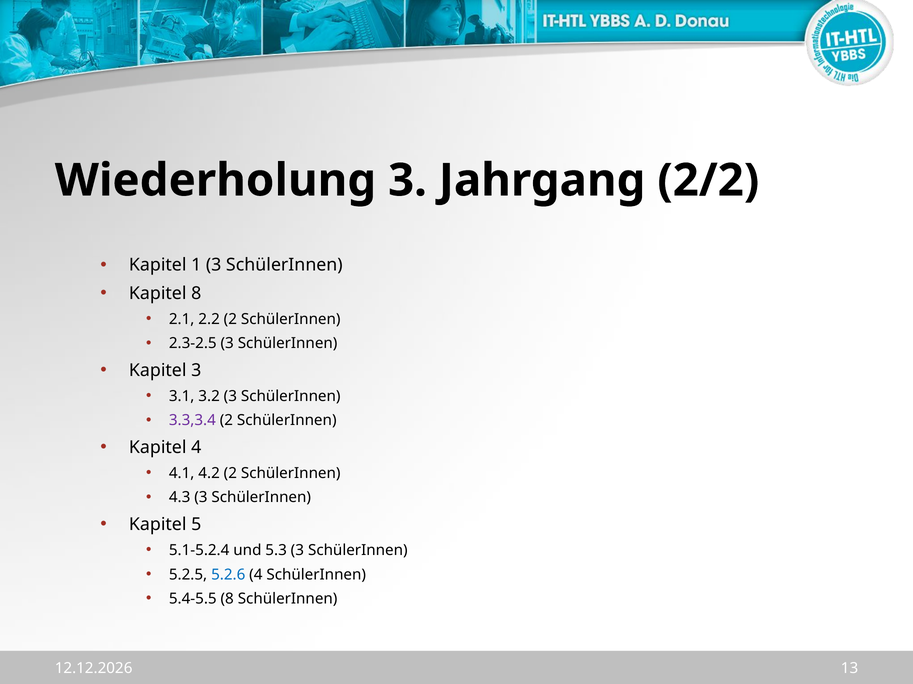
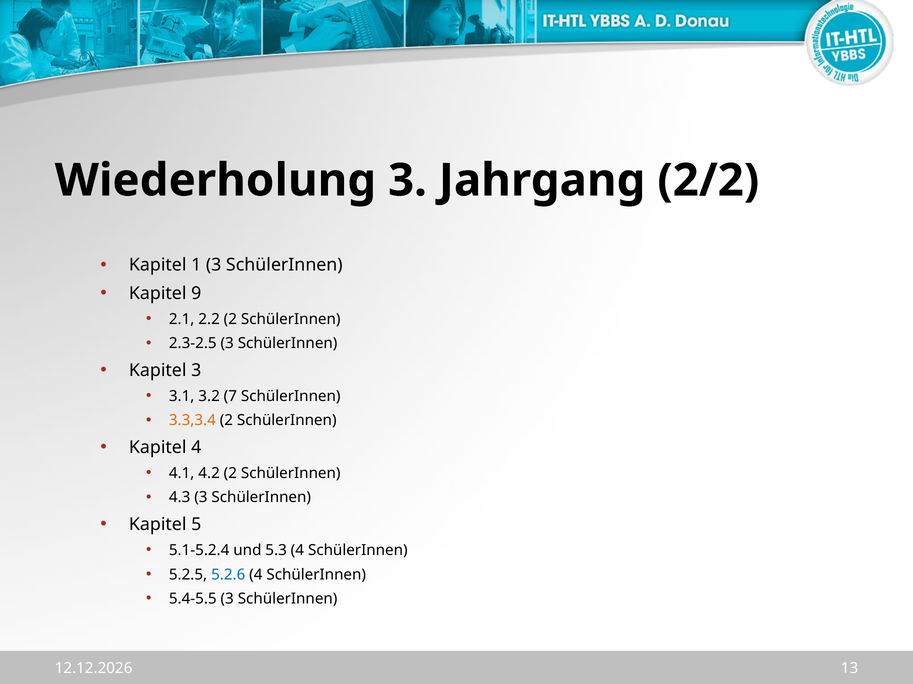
Kapitel 8: 8 -> 9
3.2 3: 3 -> 7
3.3,3.4 colour: purple -> orange
5.3 3: 3 -> 4
5.4-5.5 8: 8 -> 3
